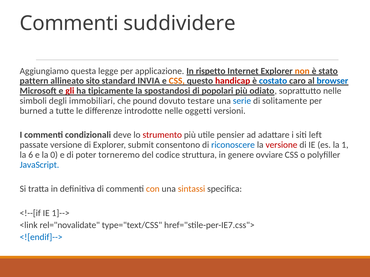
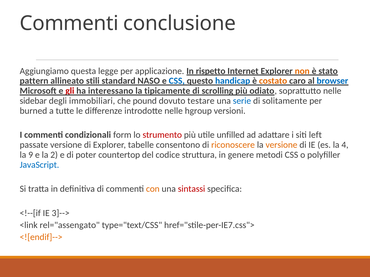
suddividere: suddividere -> conclusione
sito: sito -> stili
INVIA: INVIA -> NASO
CSS at (177, 81) colour: orange -> blue
handicap colour: red -> blue
costato colour: blue -> orange
tipicamente: tipicamente -> interessano
spostandosi: spostandosi -> tipicamente
popolari: popolari -> scrolling
simboli: simboli -> sidebar
oggetti: oggetti -> hgroup
deve: deve -> form
pensier: pensier -> unfilled
submit: submit -> tabelle
riconoscere colour: blue -> orange
versione at (281, 145) colour: red -> orange
1: 1 -> 4
6: 6 -> 9
0: 0 -> 2
torneremo: torneremo -> countertop
ovviare: ovviare -> metodi
sintassi colour: orange -> red
1]-->: 1]--> -> 3]-->
rel="novalidate: rel="novalidate -> rel="assengato
<![endif]--> colour: blue -> orange
